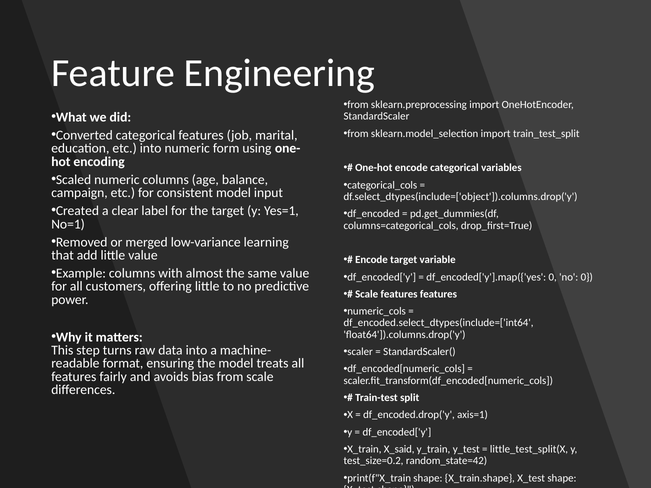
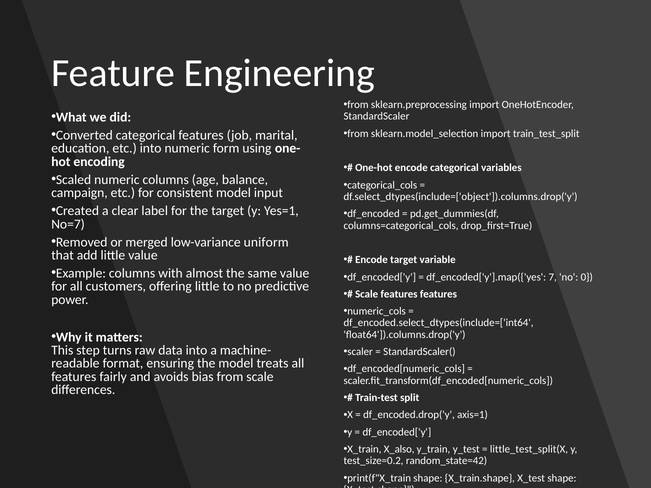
No=1: No=1 -> No=7
learning: learning -> uniform
df_encoded['y'].map({'yes 0: 0 -> 7
X_said: X_said -> X_also
